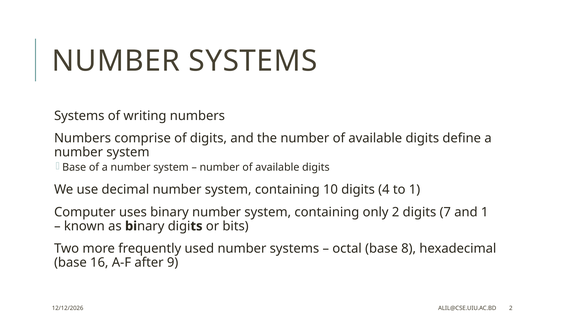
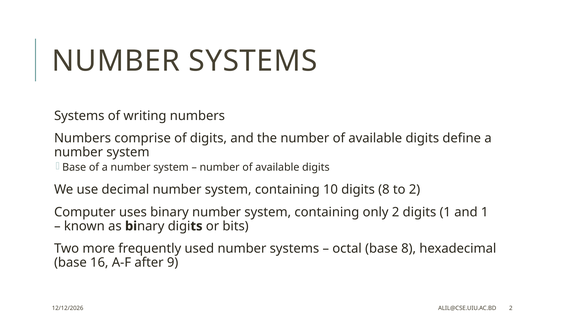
digits 4: 4 -> 8
to 1: 1 -> 2
digits 7: 7 -> 1
